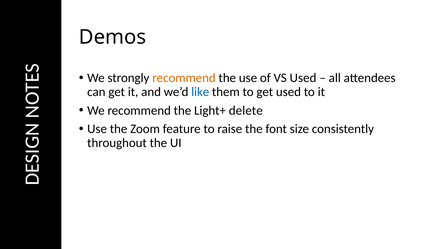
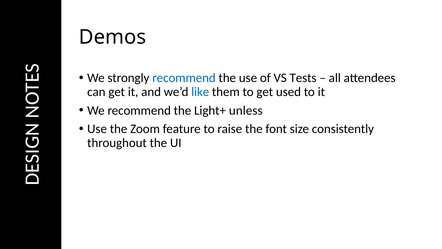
recommend at (184, 78) colour: orange -> blue
VS Used: Used -> Tests
delete: delete -> unless
